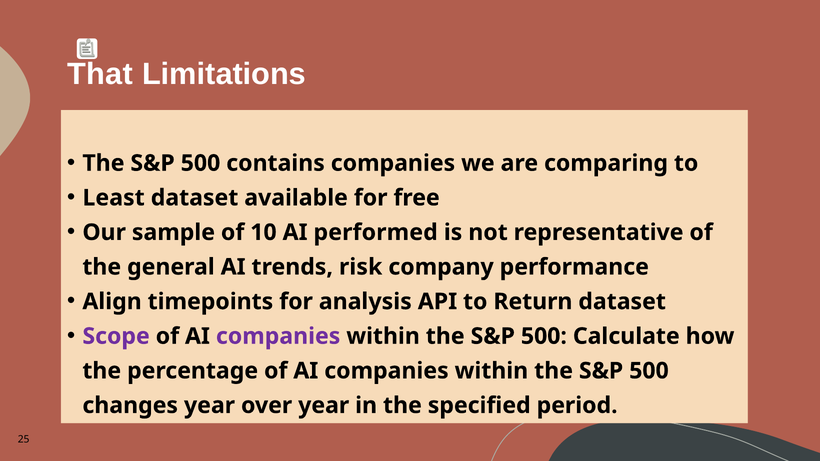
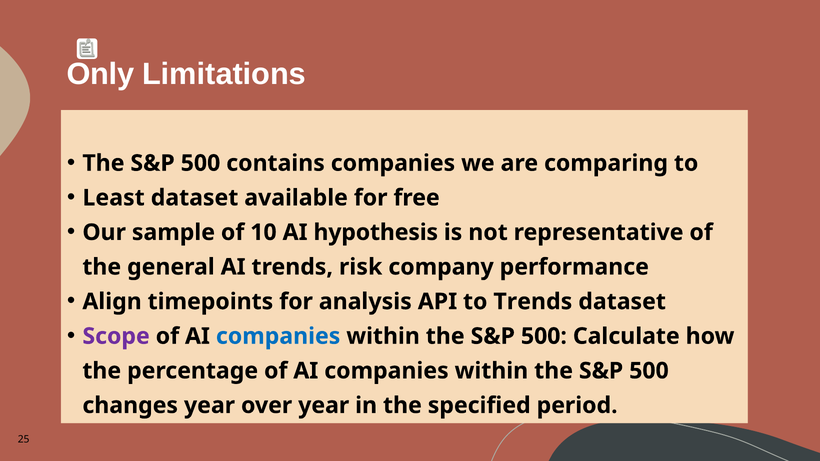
That: That -> Only
performed: performed -> hypothesis
to Return: Return -> Trends
companies at (278, 336) colour: purple -> blue
